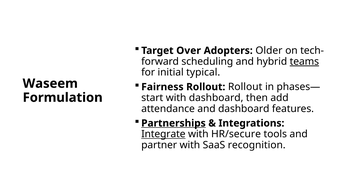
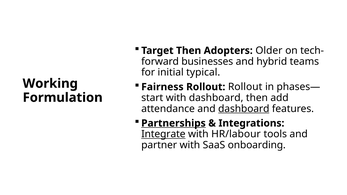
Target Over: Over -> Then
scheduling: scheduling -> businesses
teams underline: present -> none
Waseem: Waseem -> Working
dashboard at (244, 109) underline: none -> present
HR/secure: HR/secure -> HR/labour
recognition: recognition -> onboarding
